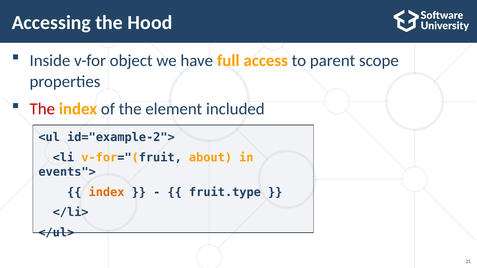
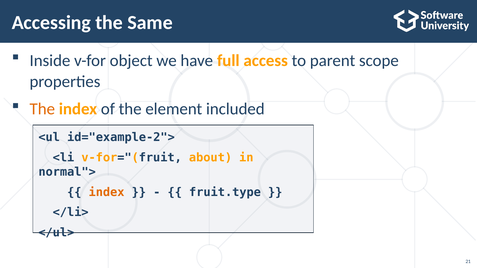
Hood: Hood -> Same
The at (42, 109) colour: red -> orange
events">: events"> -> normal">
